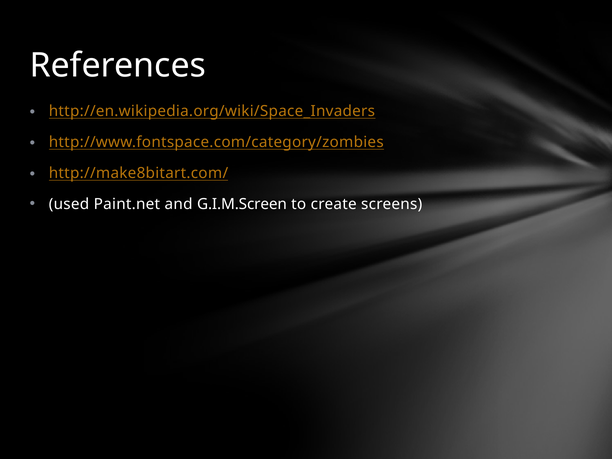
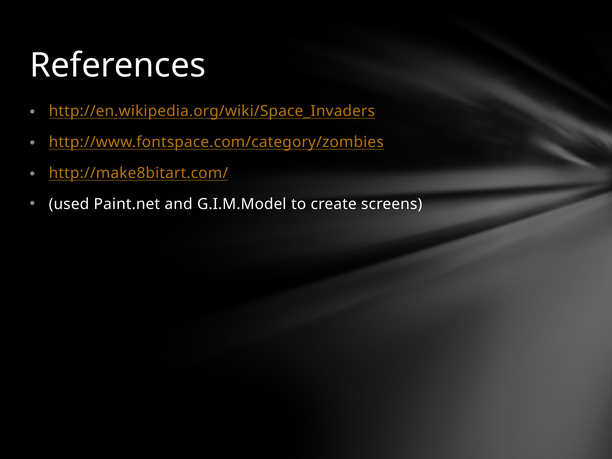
G.I.M.Screen: G.I.M.Screen -> G.I.M.Model
